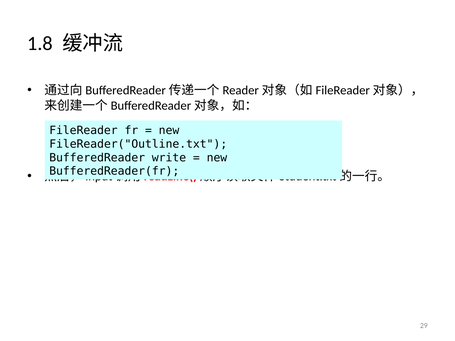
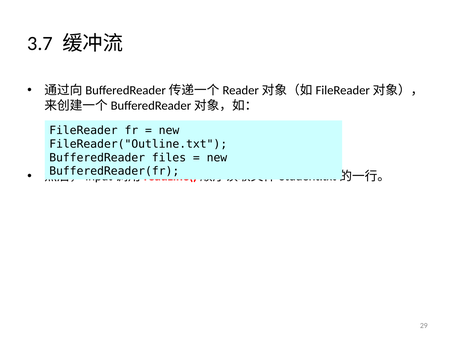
1.8: 1.8 -> 3.7
write: write -> files
